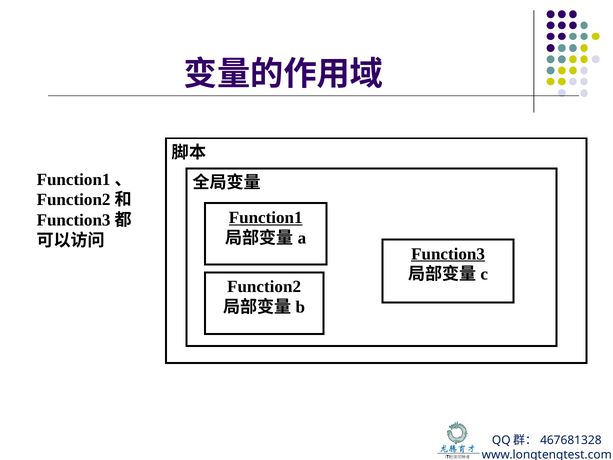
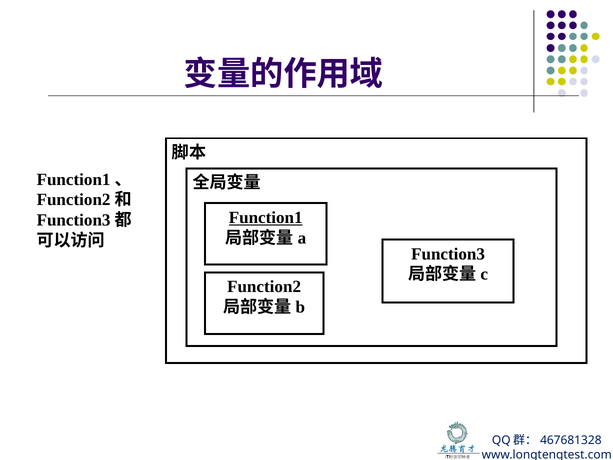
Function3 underline: present -> none
